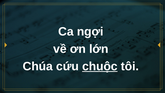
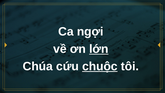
lớn underline: none -> present
